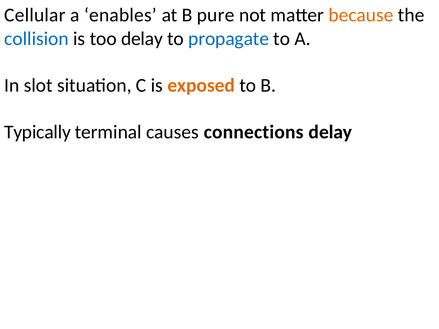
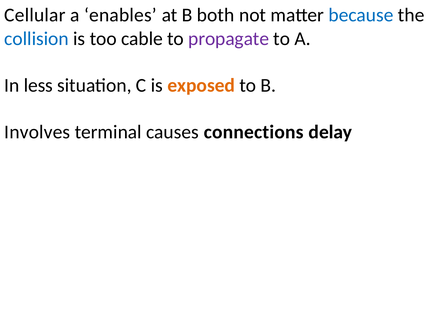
pure: pure -> both
because colour: orange -> blue
too delay: delay -> cable
propagate colour: blue -> purple
slot: slot -> less
Typically: Typically -> Involves
